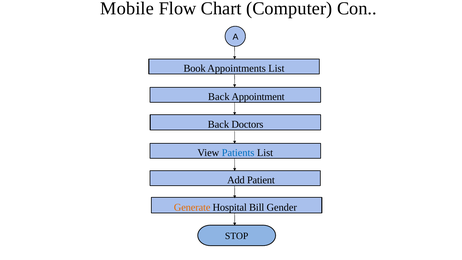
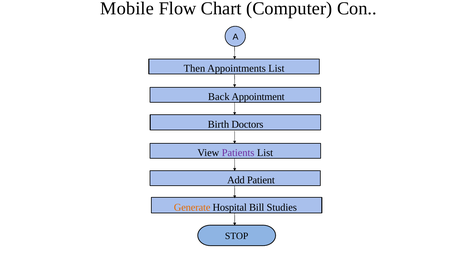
Book: Book -> Then
Back at (218, 124): Back -> Birth
Patients colour: blue -> purple
Gender: Gender -> Studies
